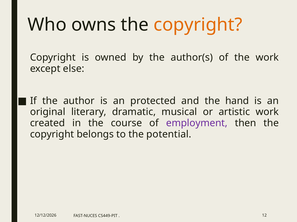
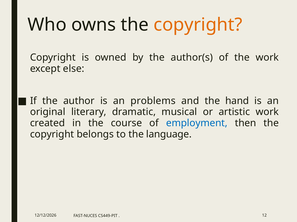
protected: protected -> problems
employment colour: purple -> blue
potential: potential -> language
